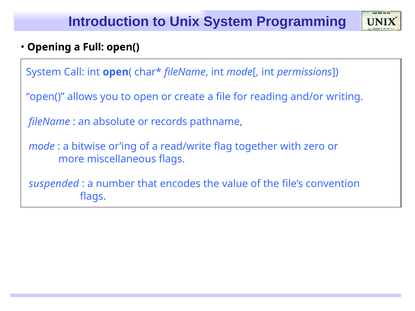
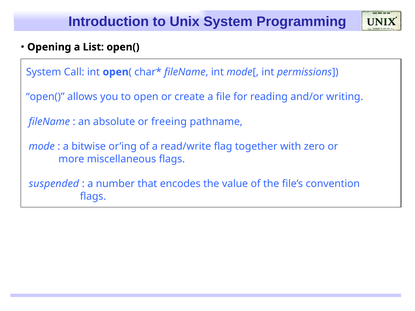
Full: Full -> List
records: records -> freeing
